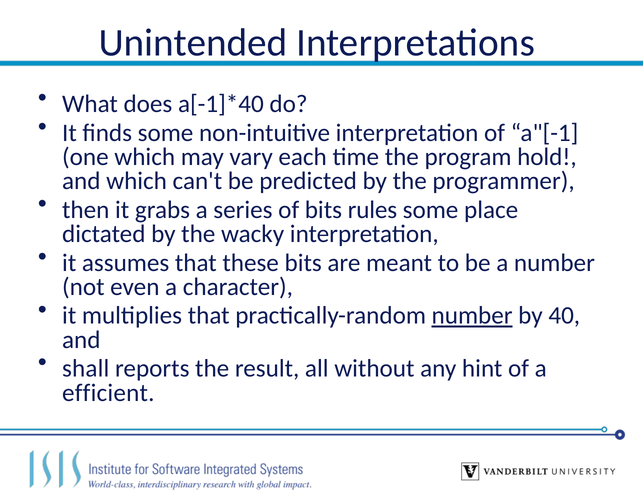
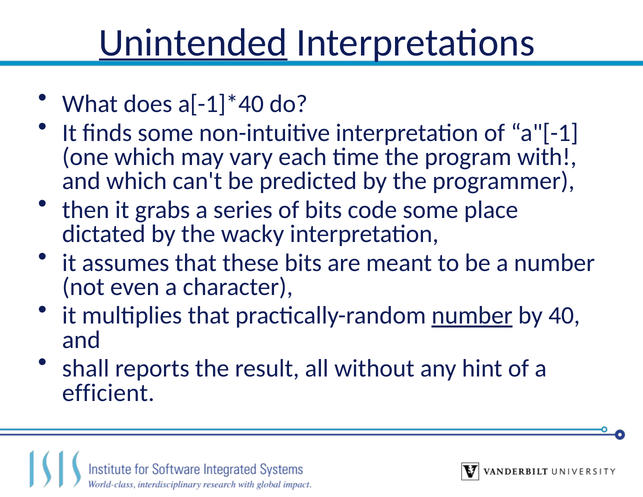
Unintended underline: none -> present
hold: hold -> with
rules: rules -> code
